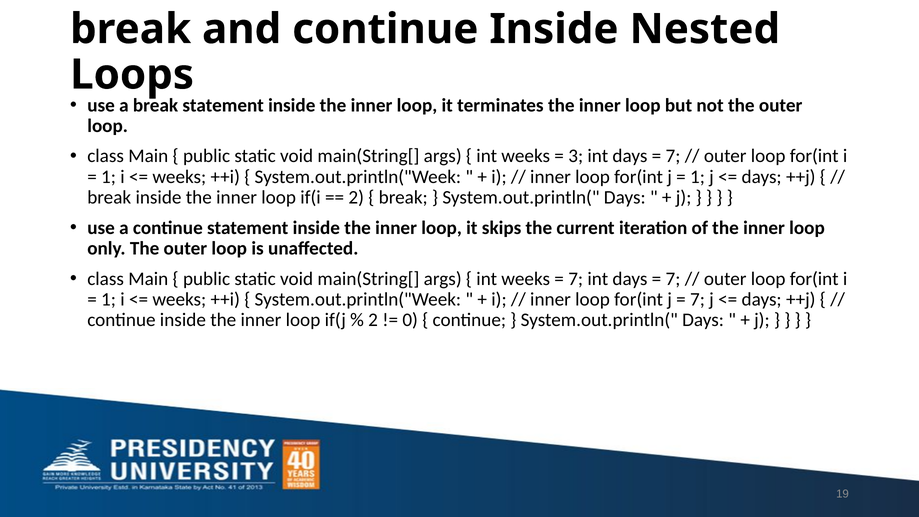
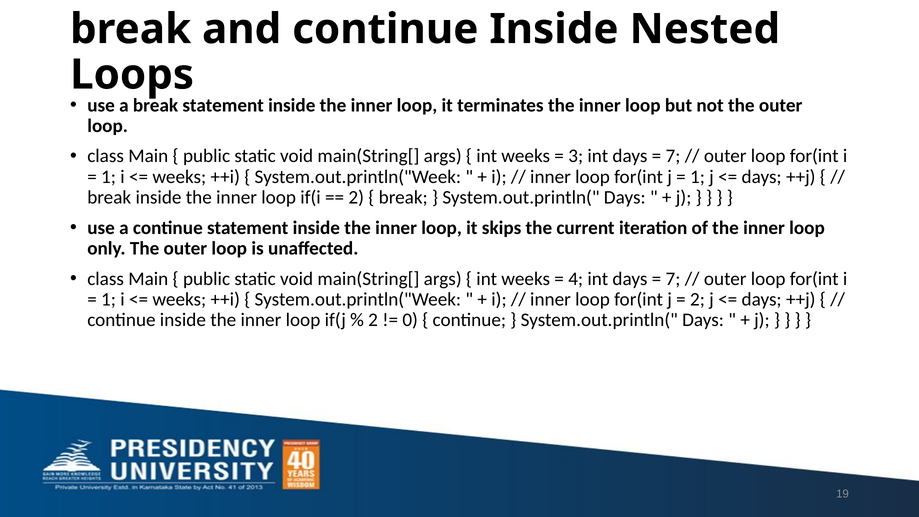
7 at (576, 279): 7 -> 4
7 at (697, 299): 7 -> 2
